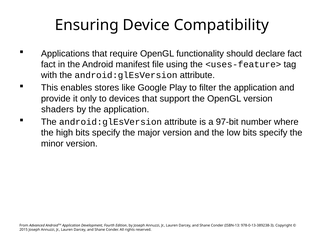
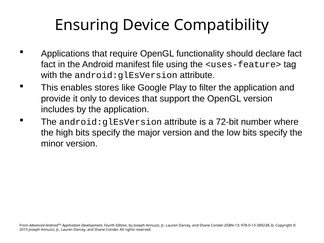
shaders: shaders -> includes
97-bit: 97-bit -> 72-bit
